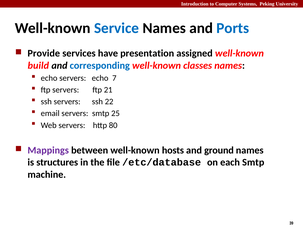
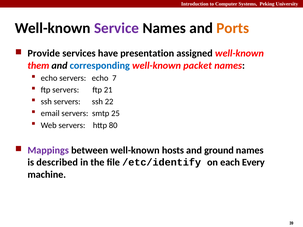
Service colour: blue -> purple
Ports colour: blue -> orange
build: build -> them
classes: classes -> packet
structures: structures -> described
/etc/database: /etc/database -> /etc/identify
each Smtp: Smtp -> Every
